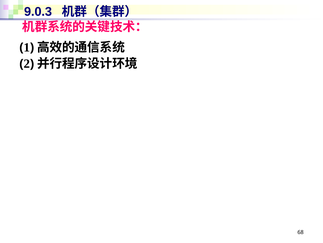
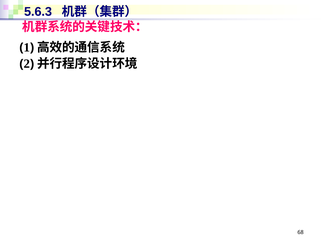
9.0.3: 9.0.3 -> 5.6.3
